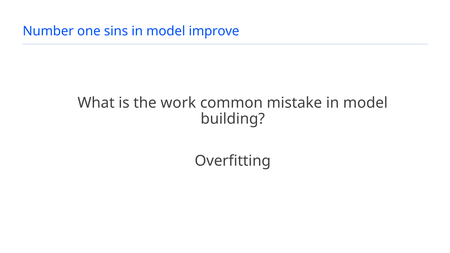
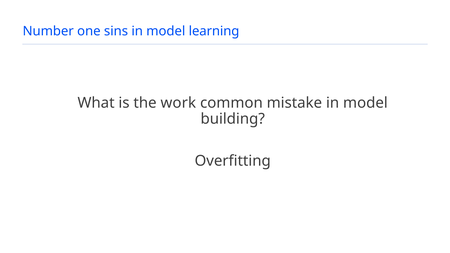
improve: improve -> learning
